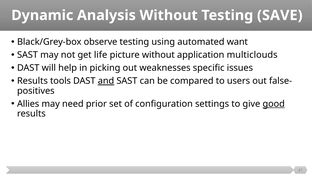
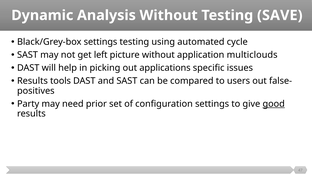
Black/Grey-box observe: observe -> settings
want: want -> cycle
life: life -> left
weaknesses: weaknesses -> applications
and underline: present -> none
Allies: Allies -> Party
